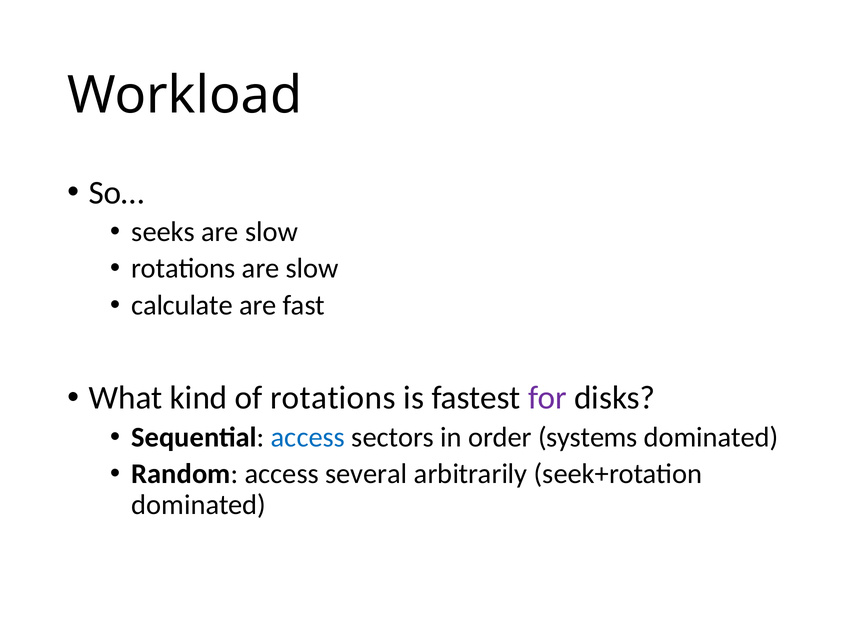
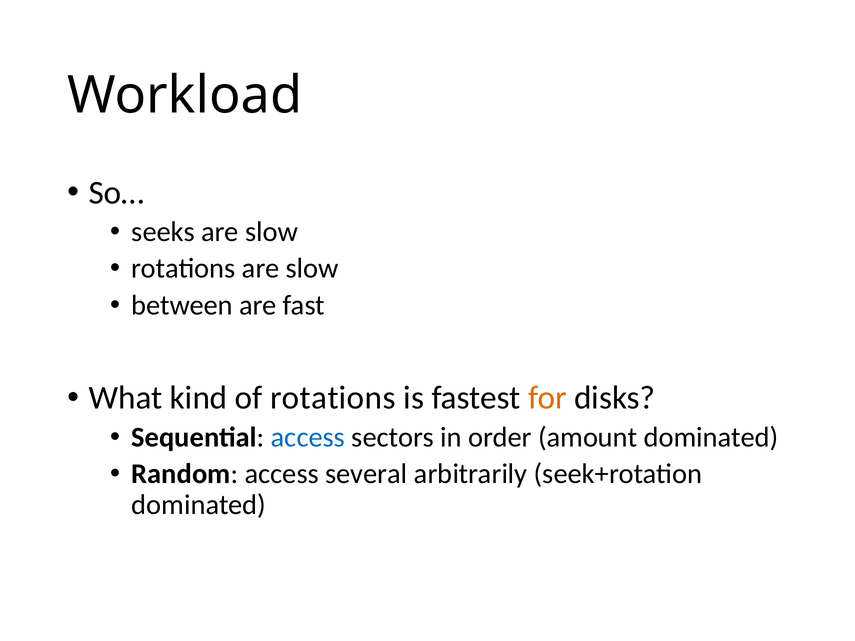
calculate: calculate -> between
for colour: purple -> orange
systems: systems -> amount
